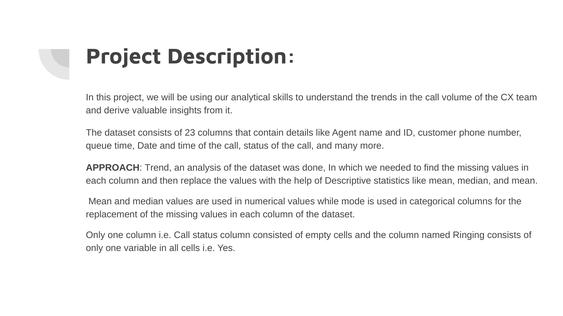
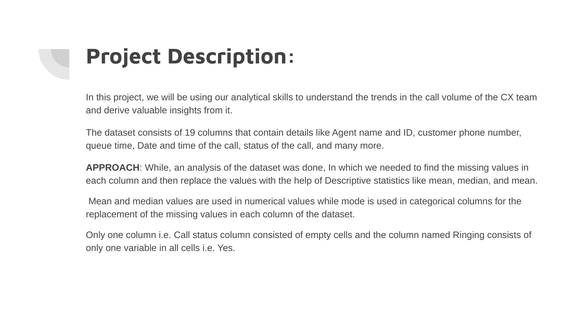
23: 23 -> 19
APPROACH Trend: Trend -> While
